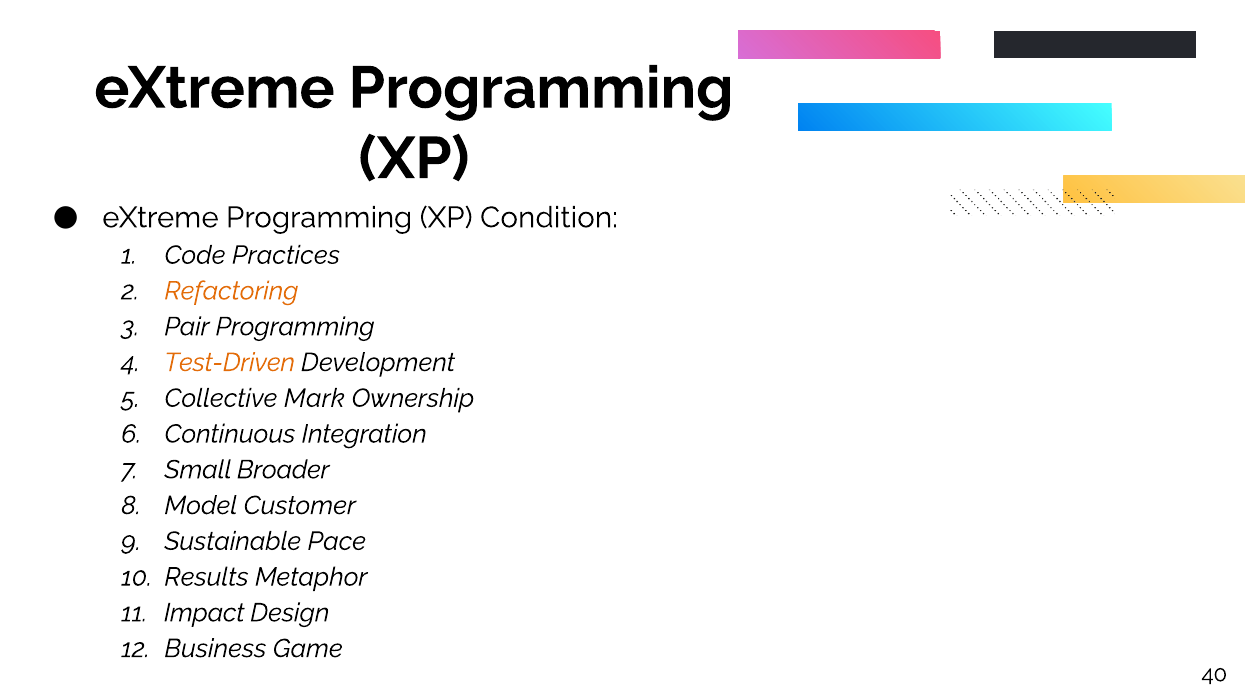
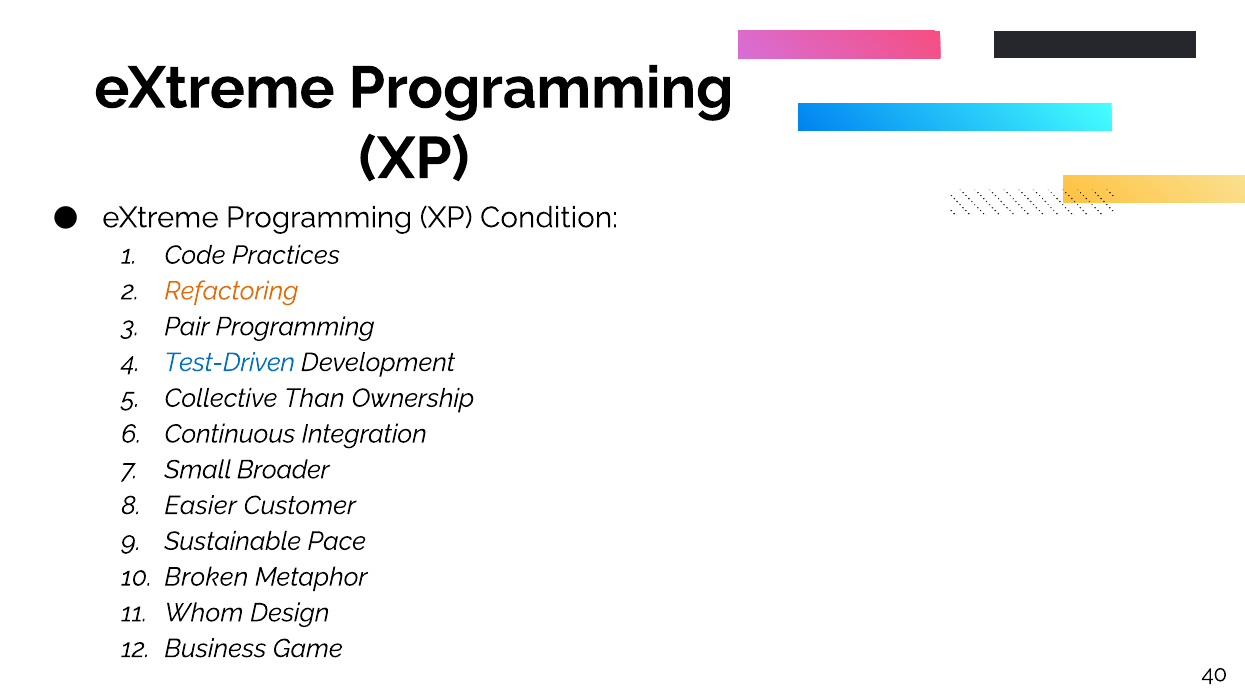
Test-Driven colour: orange -> blue
Mark: Mark -> Than
Model: Model -> Easier
Results: Results -> Broken
Impact: Impact -> Whom
